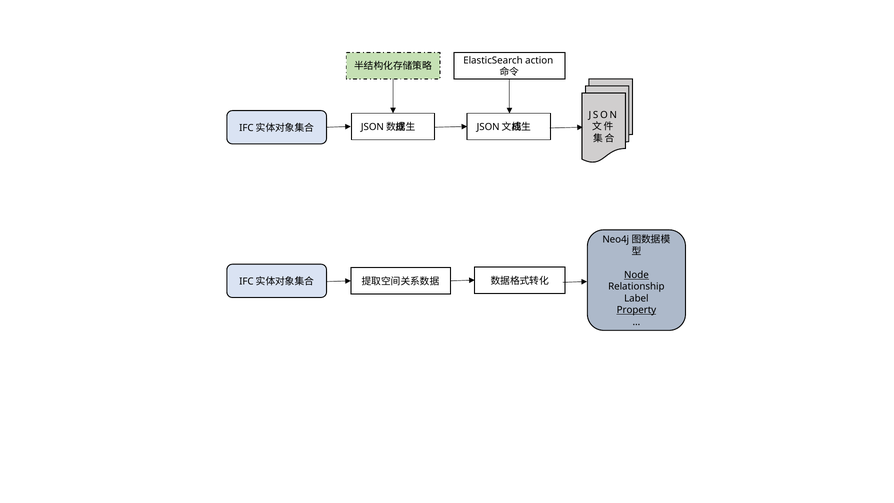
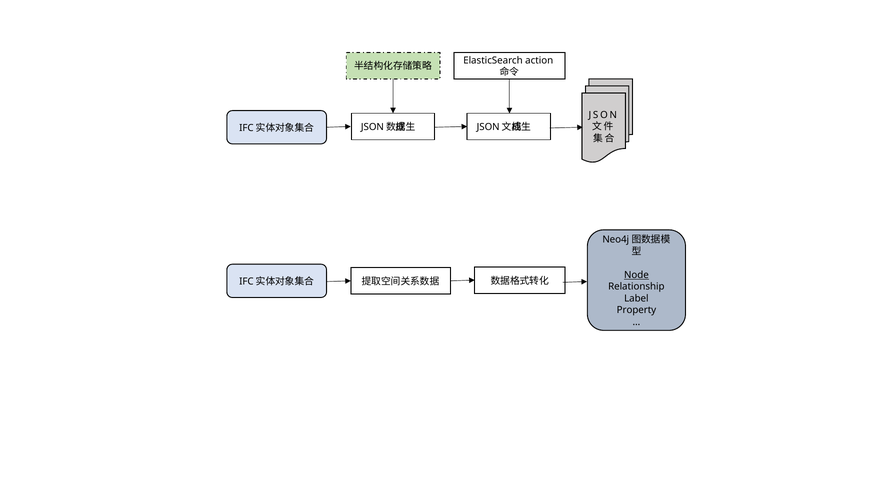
Property underline: present -> none
